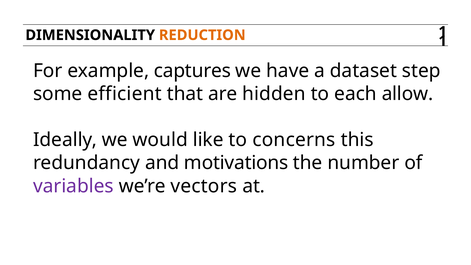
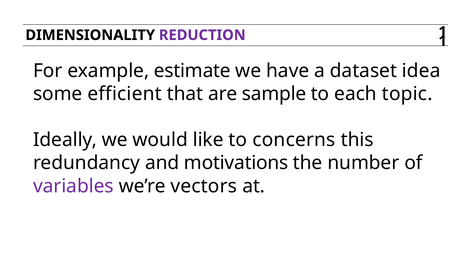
REDUCTION colour: orange -> purple
captures: captures -> estimate
step: step -> idea
hidden: hidden -> sample
allow: allow -> topic
